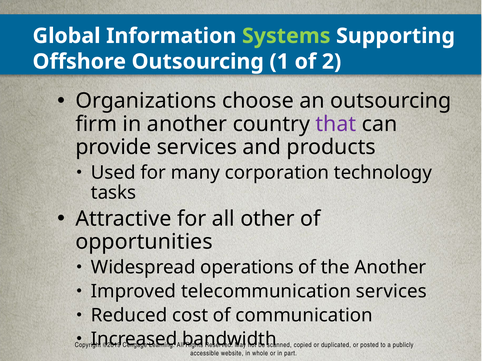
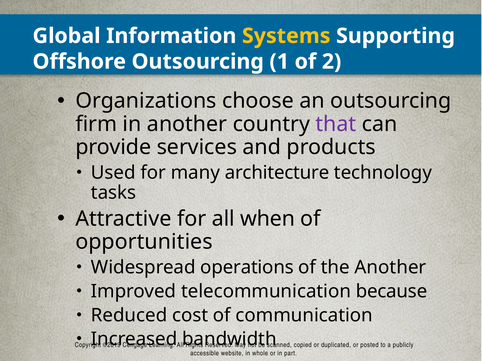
Systems colour: light green -> yellow
corporation: corporation -> architecture
other: other -> when
telecommunication services: services -> because
